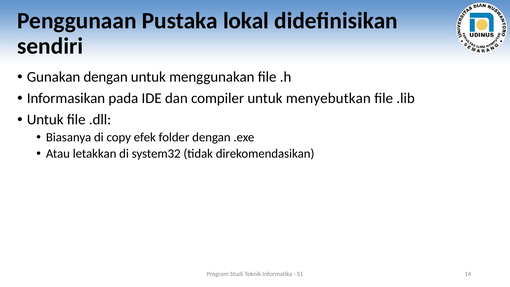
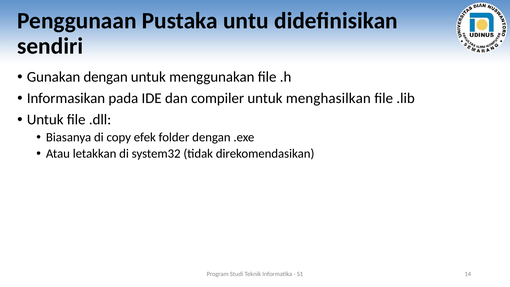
lokal: lokal -> untu
menyebutkan: menyebutkan -> menghasilkan
